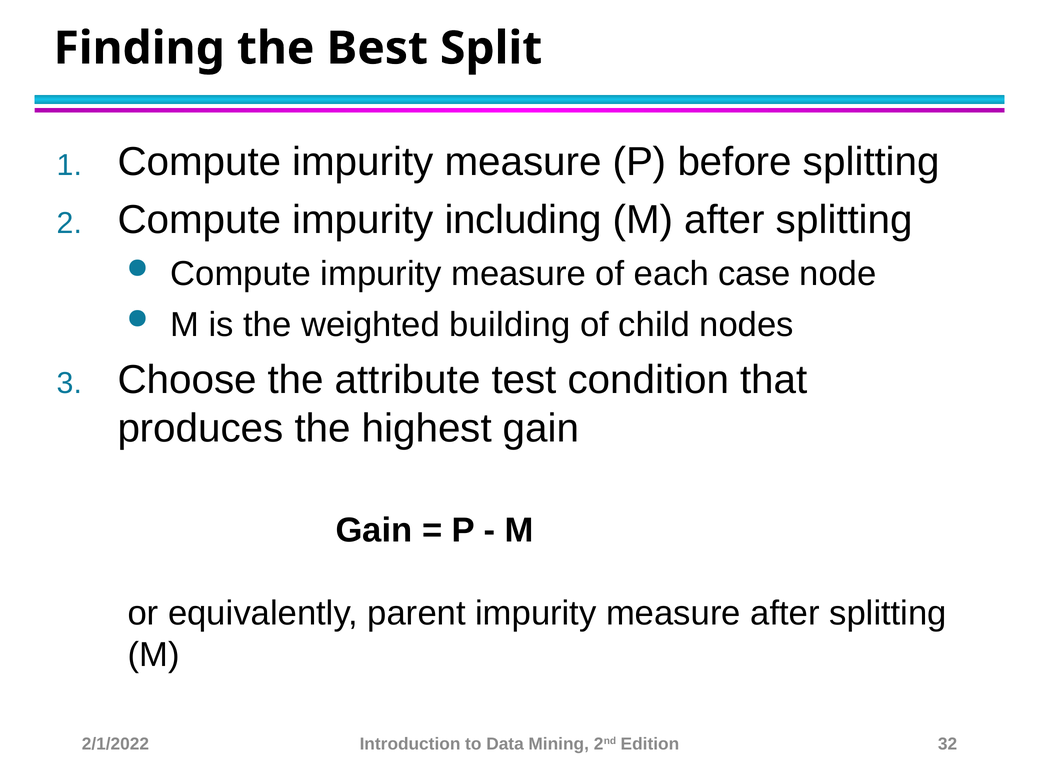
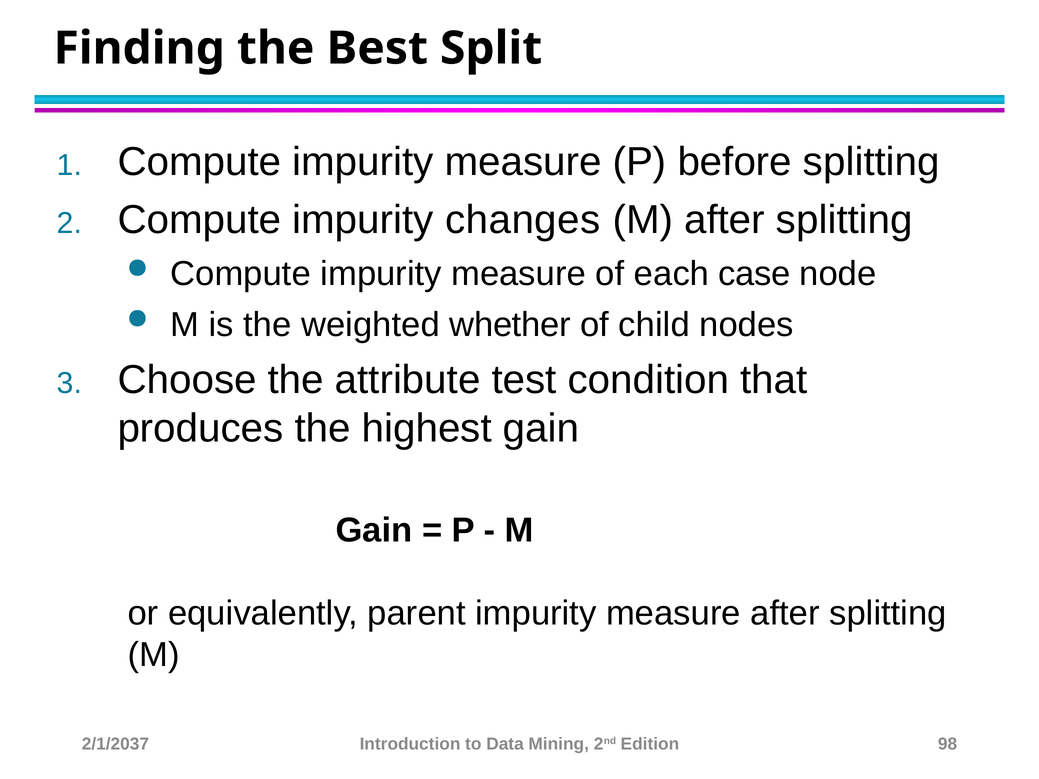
including: including -> changes
building: building -> whether
2/1/2022: 2/1/2022 -> 2/1/2037
32: 32 -> 98
